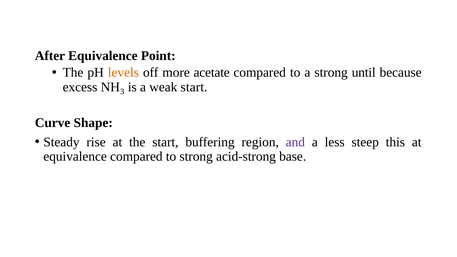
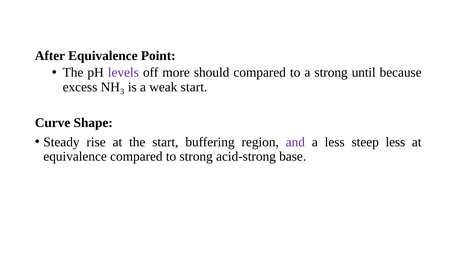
levels colour: orange -> purple
acetate: acetate -> should
steep this: this -> less
